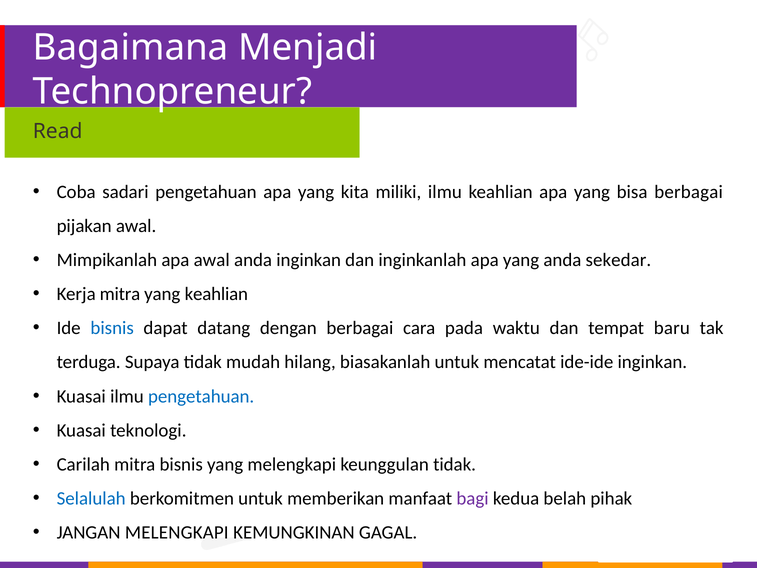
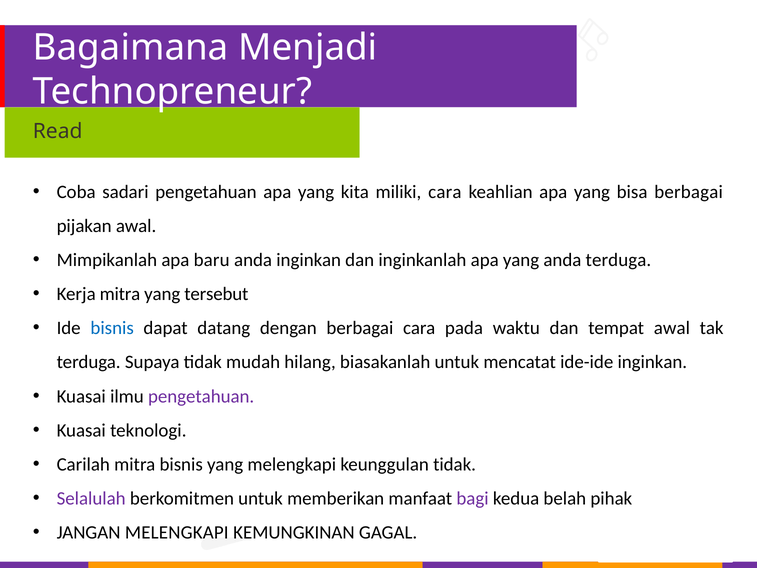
miliki ilmu: ilmu -> cara
apa awal: awal -> baru
anda sekedar: sekedar -> terduga
yang keahlian: keahlian -> tersebut
tempat baru: baru -> awal
pengetahuan at (201, 396) colour: blue -> purple
Selalulah colour: blue -> purple
